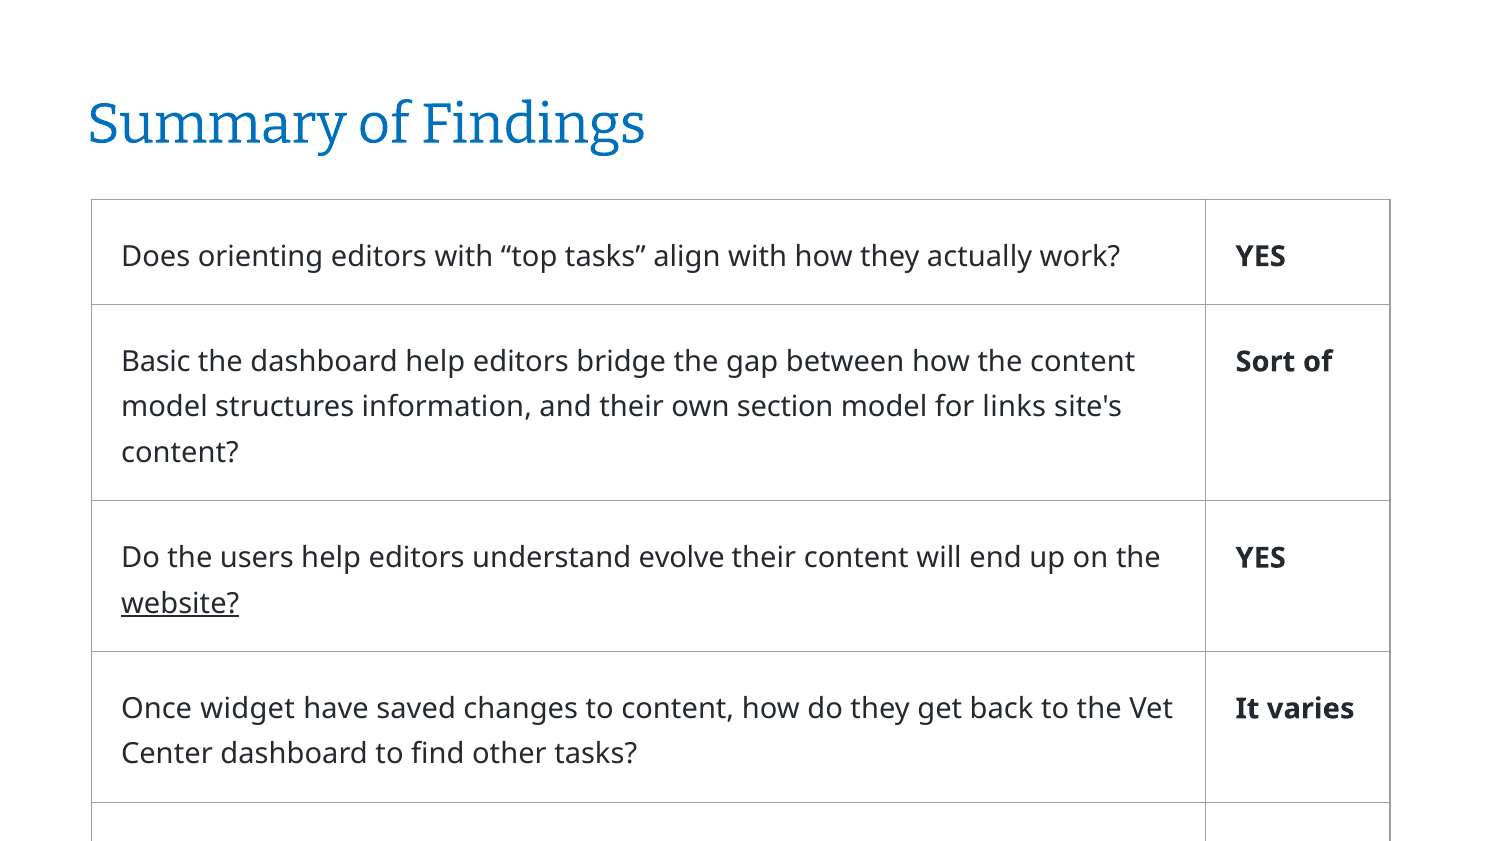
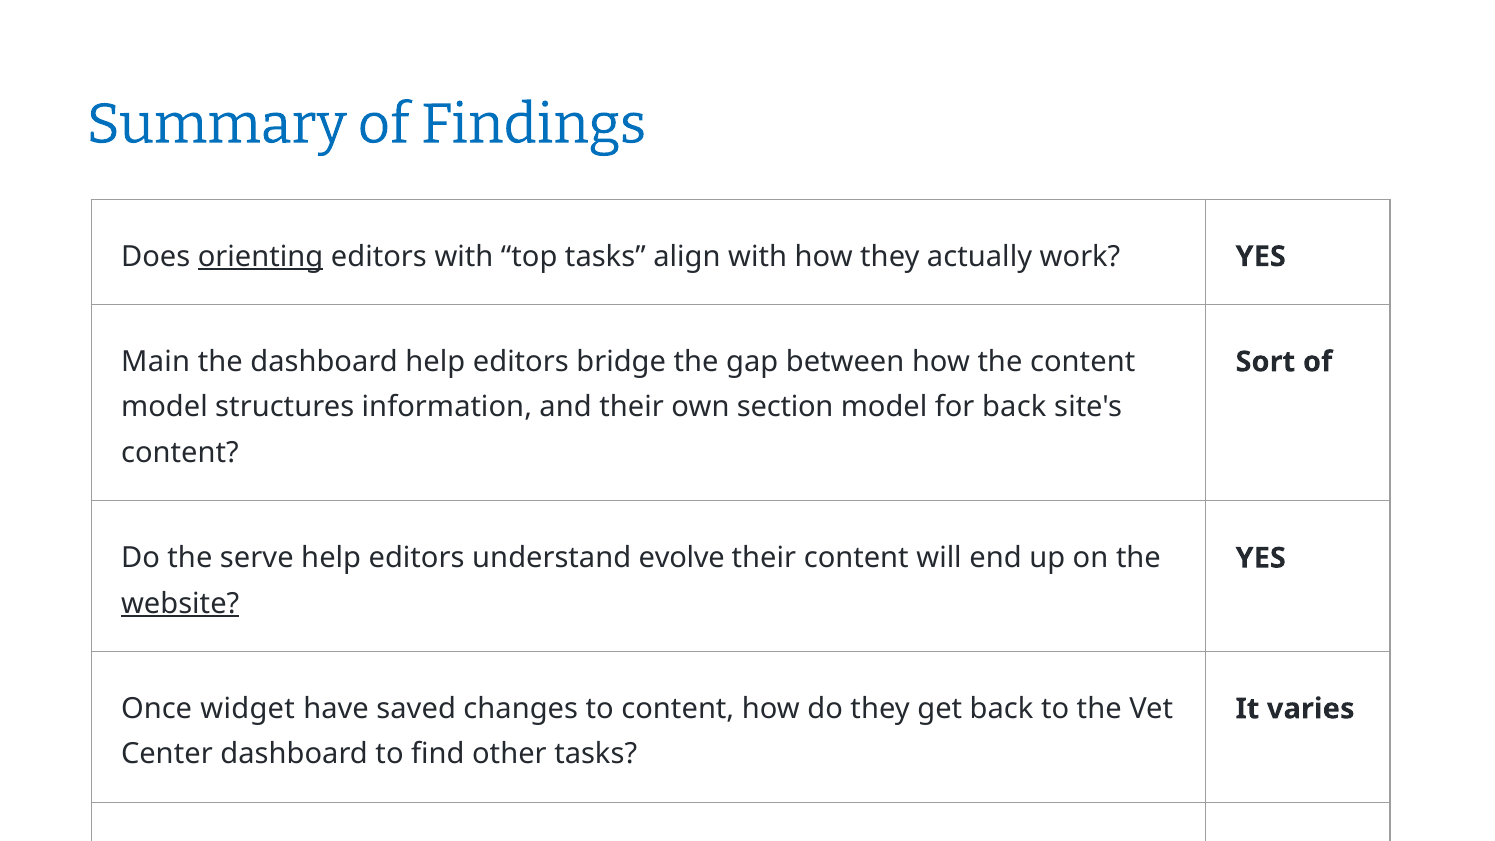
orienting underline: none -> present
Basic: Basic -> Main
for links: links -> back
users: users -> serve
